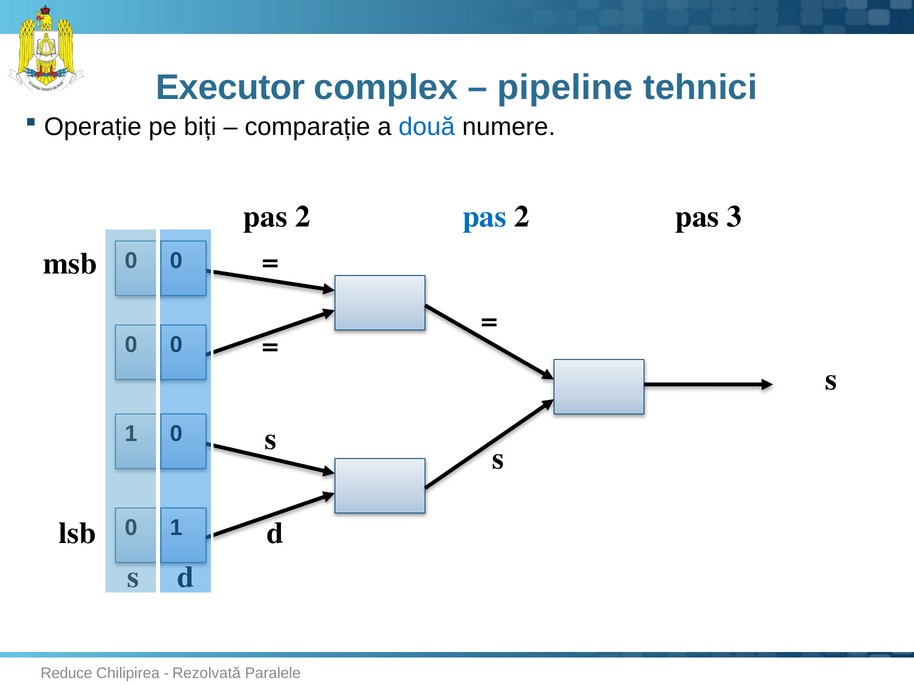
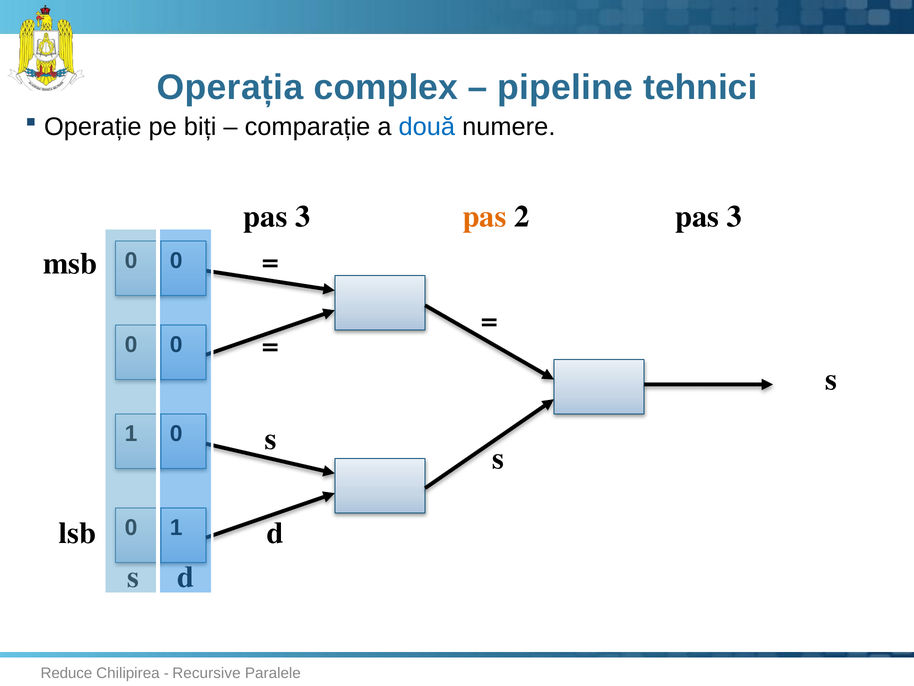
Executor: Executor -> Operația
2 at (303, 216): 2 -> 3
pas at (485, 216) colour: blue -> orange
Rezolvată: Rezolvată -> Recursive
